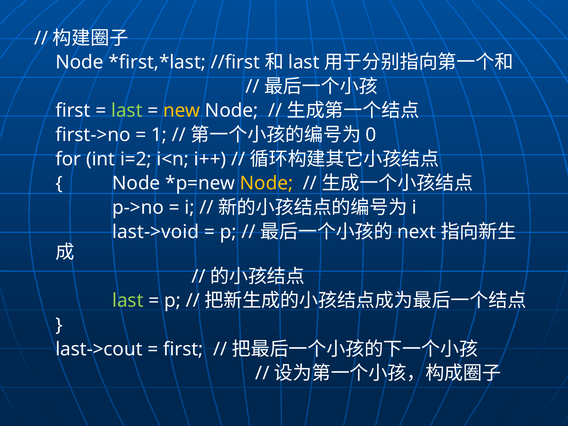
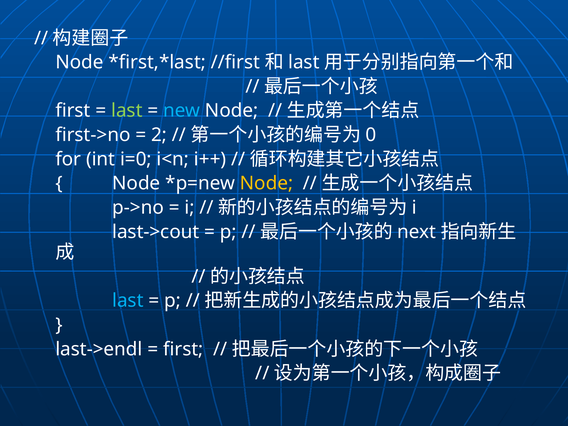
new colour: yellow -> light blue
1: 1 -> 2
i=2: i=2 -> i=0
last->void: last->void -> last->cout
last at (128, 301) colour: light green -> light blue
last->cout: last->cout -> last->endl
